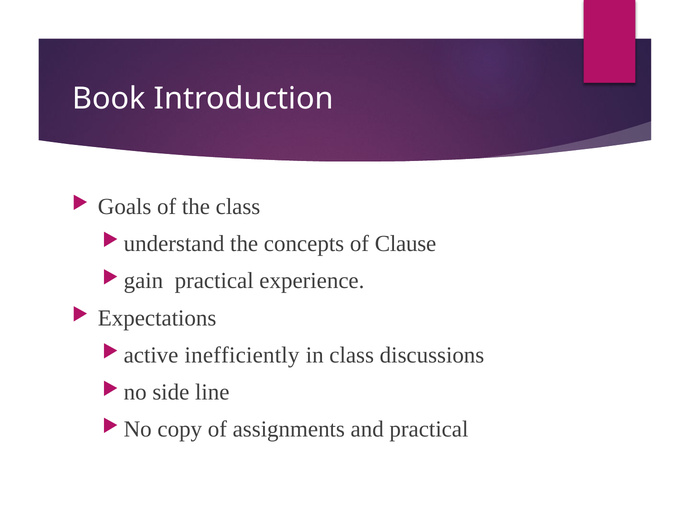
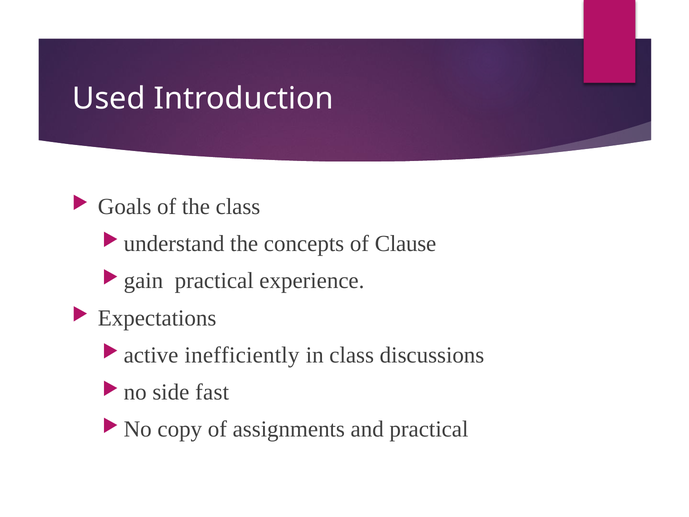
Book: Book -> Used
line: line -> fast
